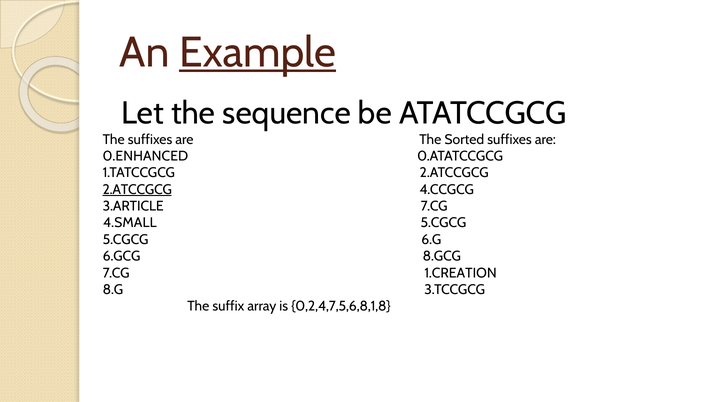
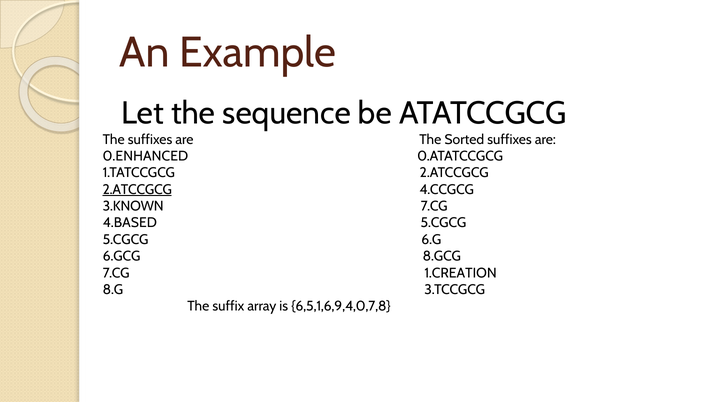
Example underline: present -> none
3.ARTICLE: 3.ARTICLE -> 3.KNOWN
4.SMALL: 4.SMALL -> 4.BASED
0,2,4,7,5,6,8,1,8: 0,2,4,7,5,6,8,1,8 -> 6,5,1,6,9,4,0,7,8
